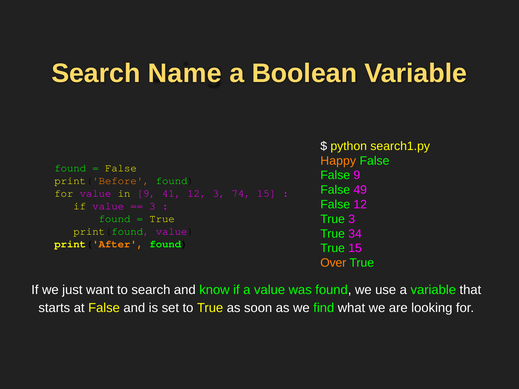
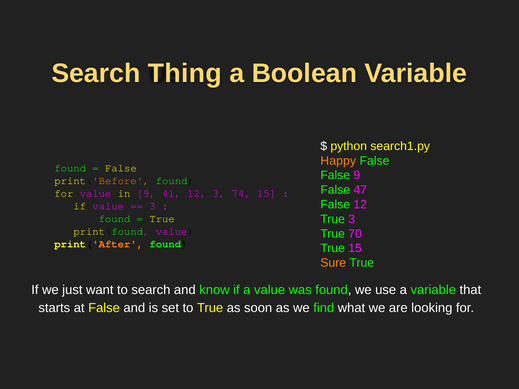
Name: Name -> Thing
49: 49 -> 47
34: 34 -> 70
Over: Over -> Sure
